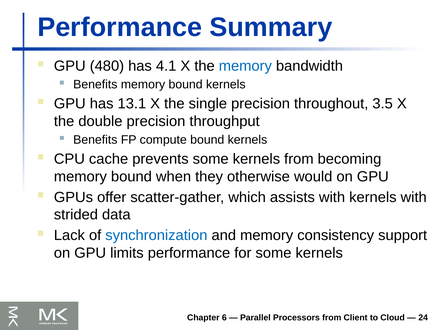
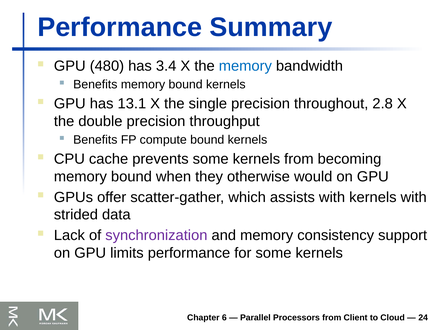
4.1: 4.1 -> 3.4
3.5: 3.5 -> 2.8
synchronization colour: blue -> purple
